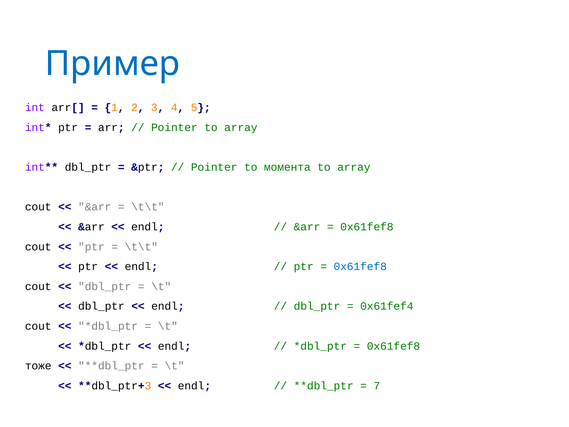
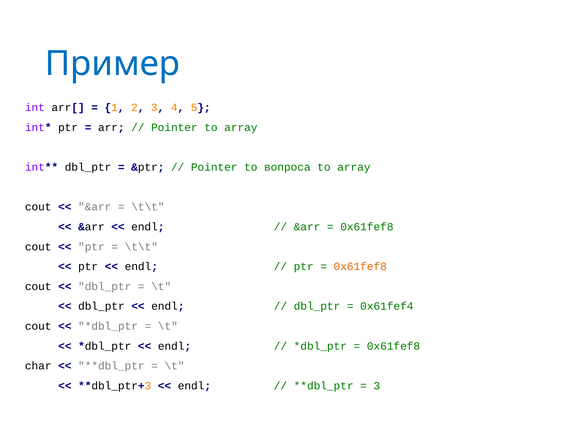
момента: момента -> вопроса
0x61fef8 at (360, 266) colour: blue -> orange
тоже: тоже -> char
7 at (377, 386): 7 -> 3
